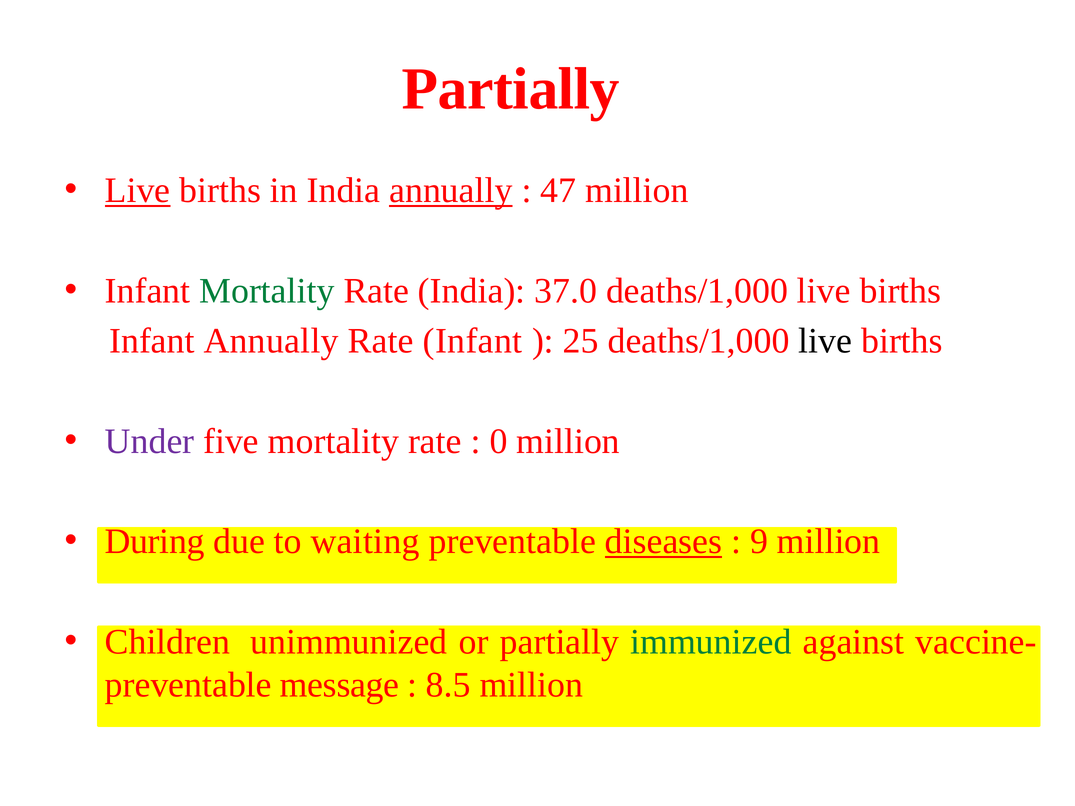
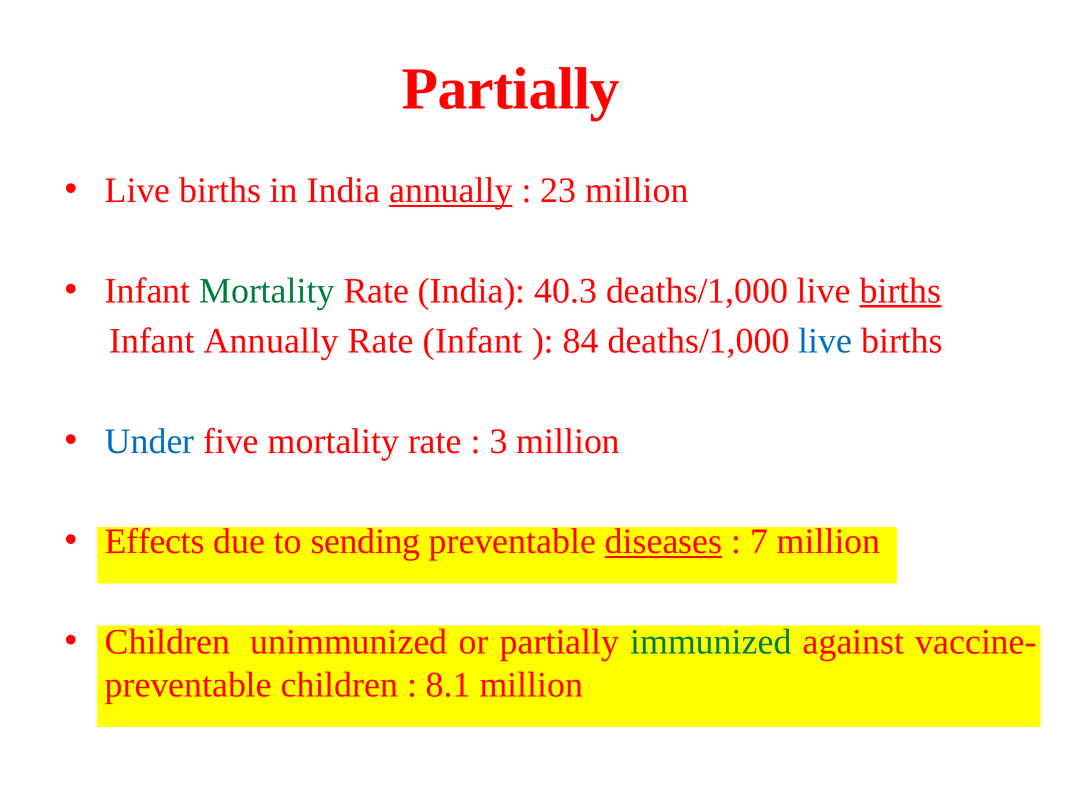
Live at (138, 191) underline: present -> none
47: 47 -> 23
37.0: 37.0 -> 40.3
births at (900, 291) underline: none -> present
25: 25 -> 84
live at (825, 341) colour: black -> blue
Under colour: purple -> blue
0: 0 -> 3
During: During -> Effects
waiting: waiting -> sending
9: 9 -> 7
preventable message: message -> children
8.5: 8.5 -> 8.1
